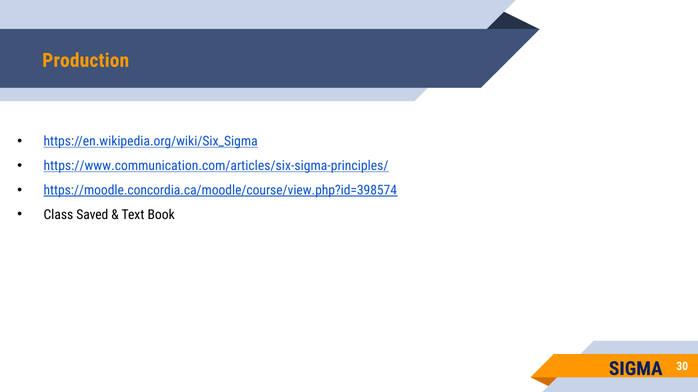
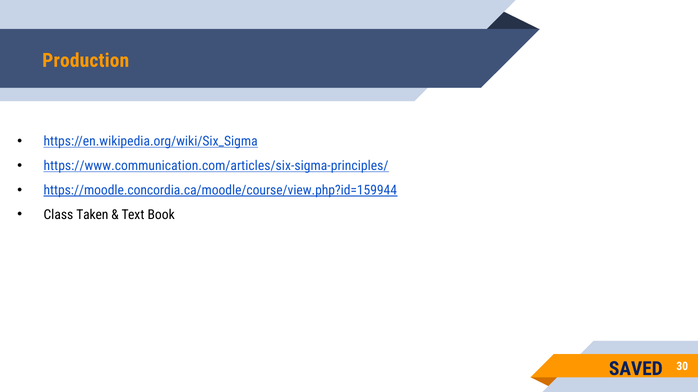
https://moodle.concordia.ca/moodle/course/view.php?id=398574: https://moodle.concordia.ca/moodle/course/view.php?id=398574 -> https://moodle.concordia.ca/moodle/course/view.php?id=159944
Saved: Saved -> Taken
SIGMA: SIGMA -> SAVED
